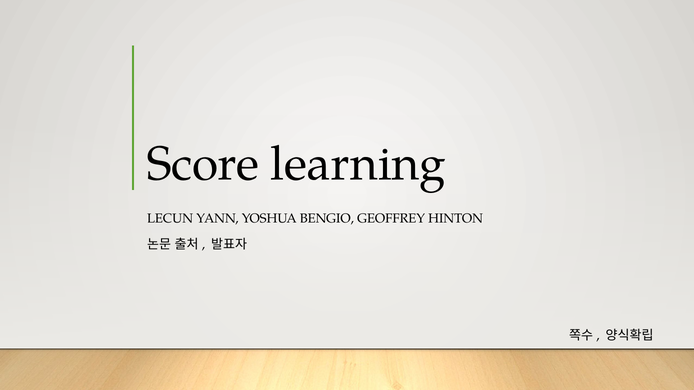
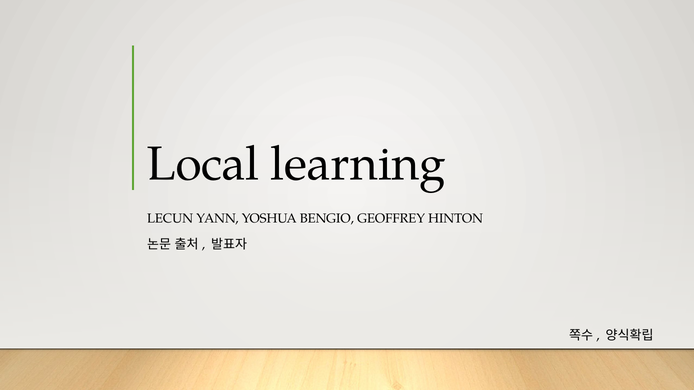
Score: Score -> Local
